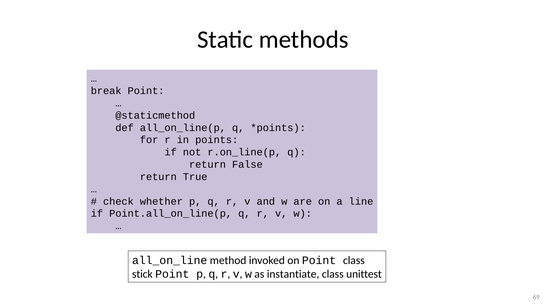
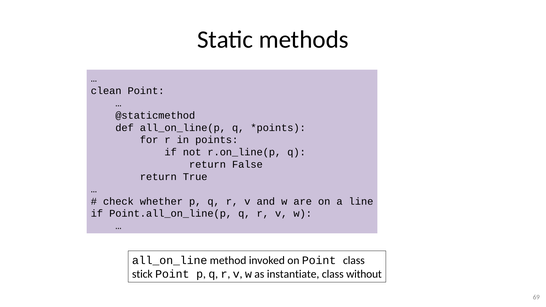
break: break -> clean
unittest: unittest -> without
